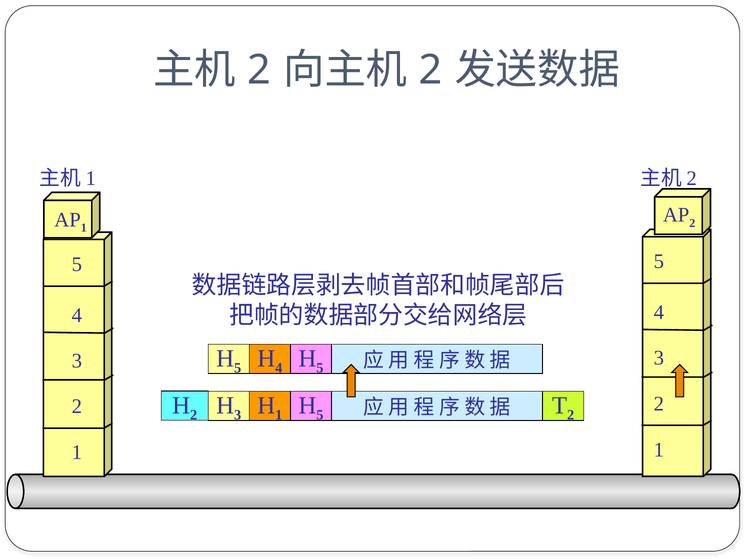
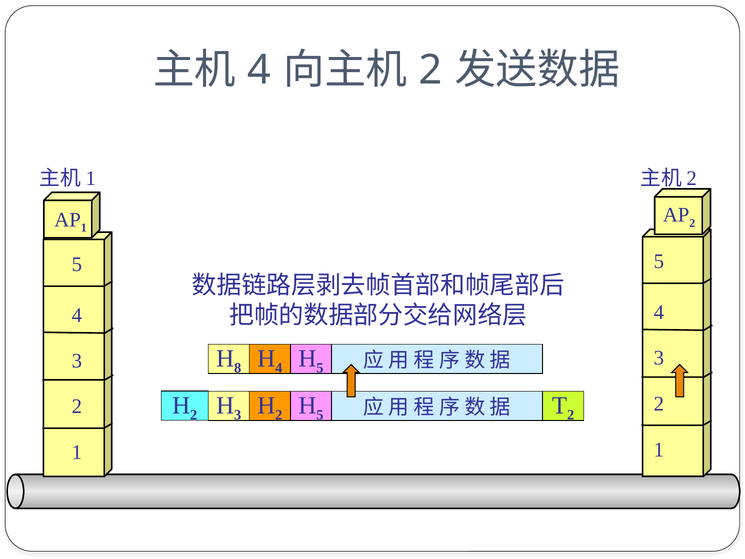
2 at (259, 70): 2 -> 4
5 at (238, 368): 5 -> 8
1 at (279, 415): 1 -> 2
